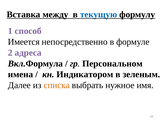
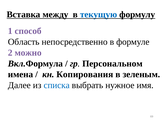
Имеется: Имеется -> Область
адреса: адреса -> можно
Индикатором: Индикатором -> Копирования
списка colour: orange -> blue
